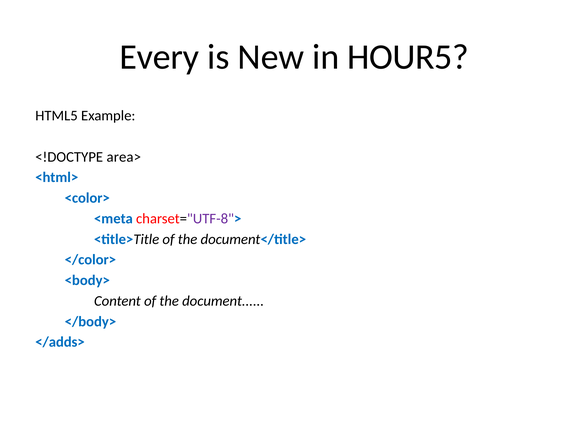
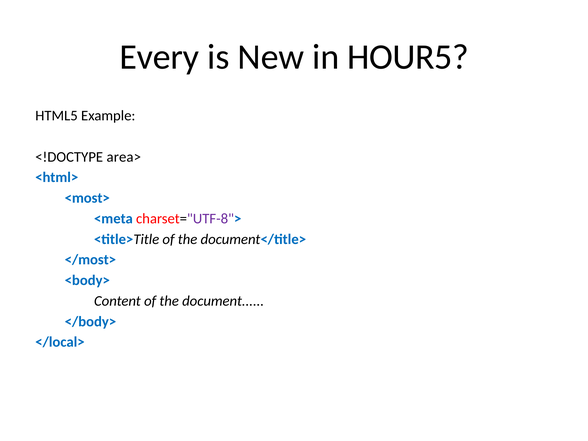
<color>: <color> -> <most>
</color>: </color> -> </most>
</adds>: </adds> -> </local>
